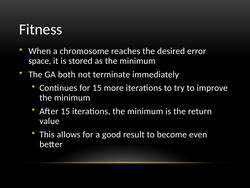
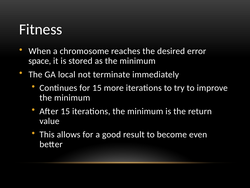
both: both -> local
